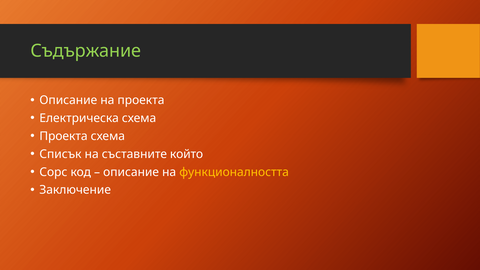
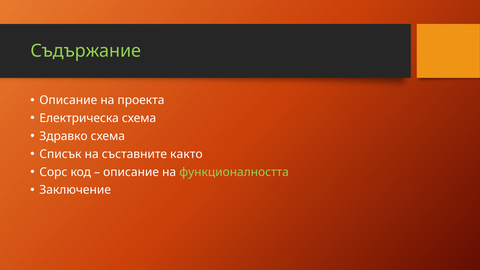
Проекта at (63, 136): Проекта -> Здравко
който: който -> както
функционалността colour: yellow -> light green
